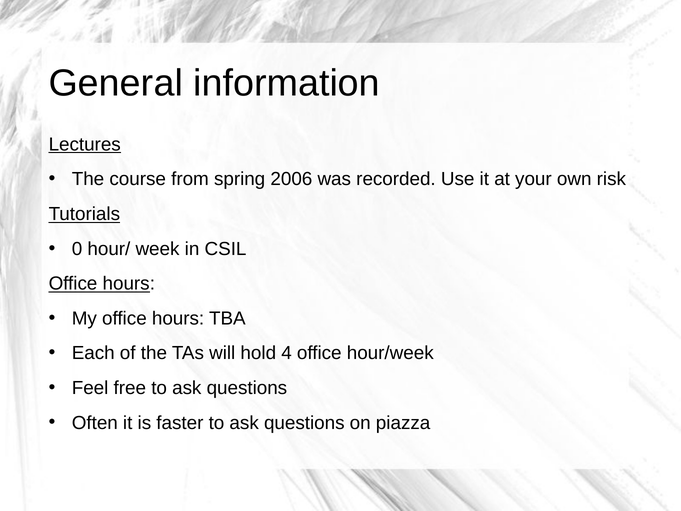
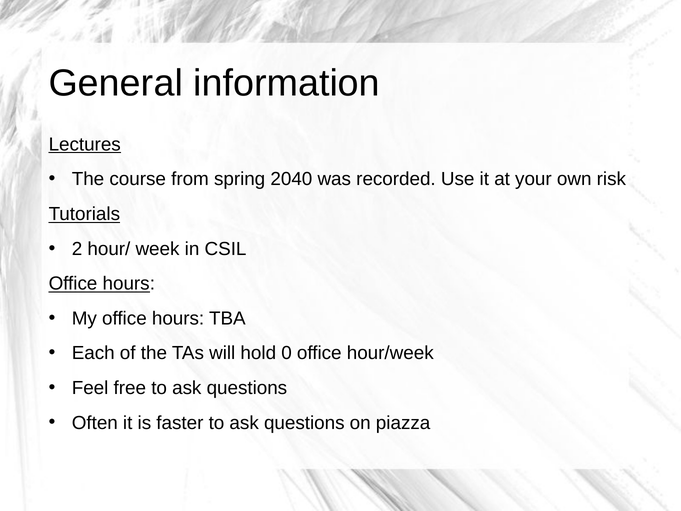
2006: 2006 -> 2040
0: 0 -> 2
4: 4 -> 0
